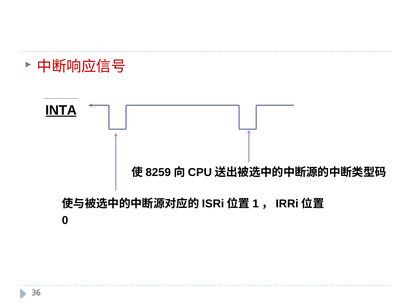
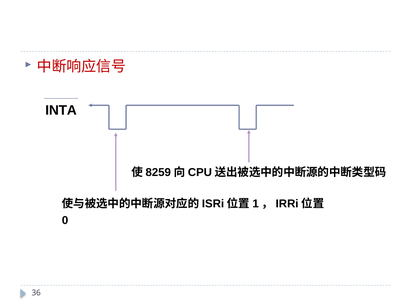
INTA underline: present -> none
